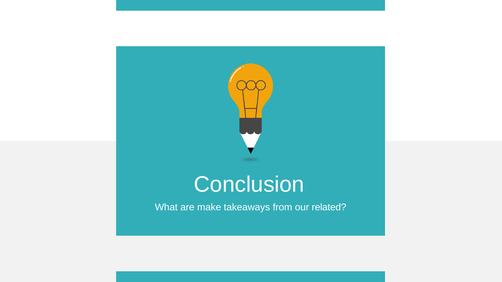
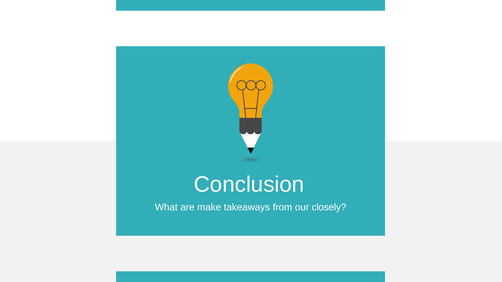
related: related -> closely
